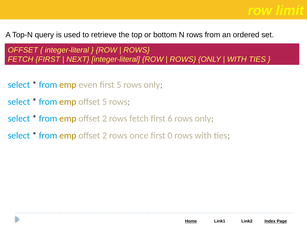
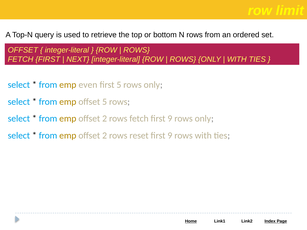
fetch first 6: 6 -> 9
once: once -> reset
0 at (170, 136): 0 -> 9
